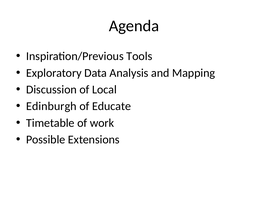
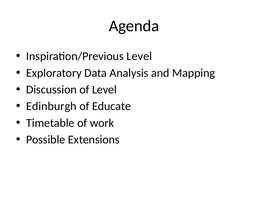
Inspiration/Previous Tools: Tools -> Level
of Local: Local -> Level
